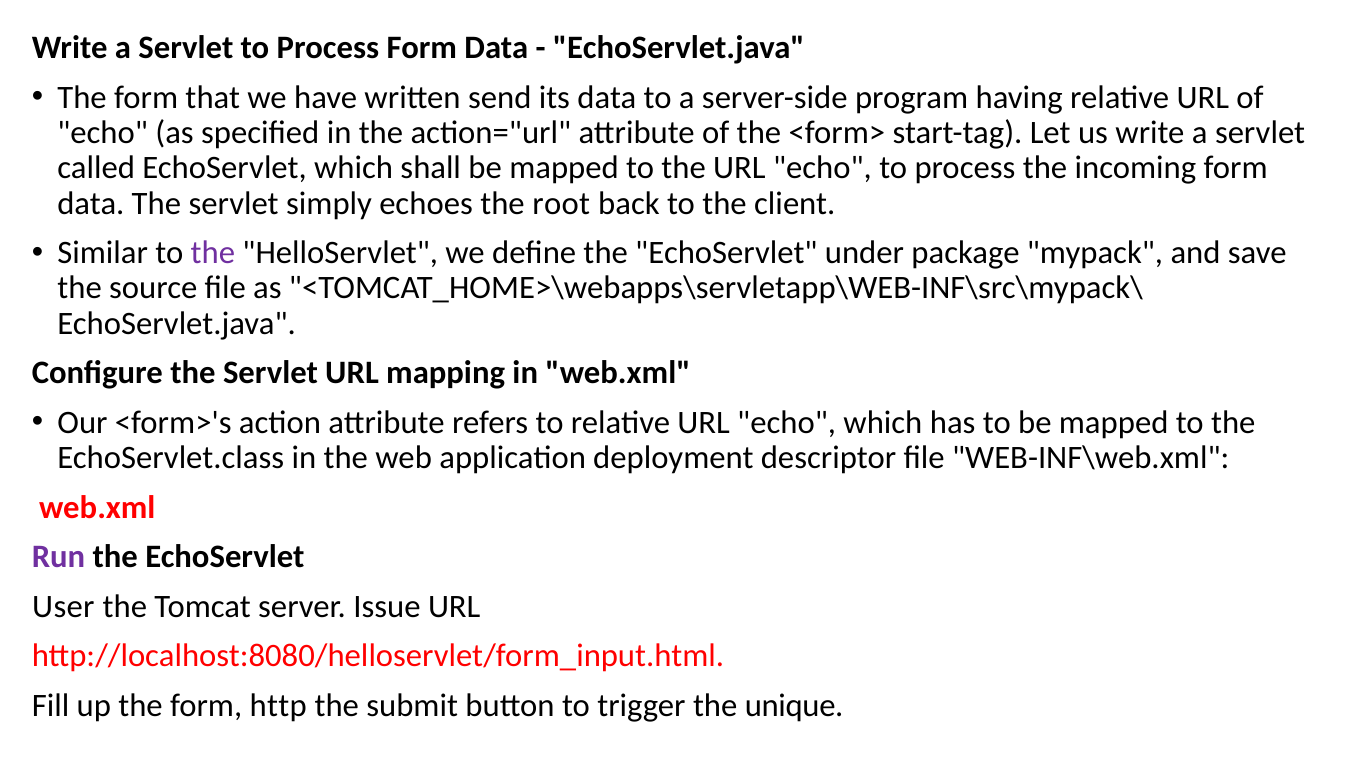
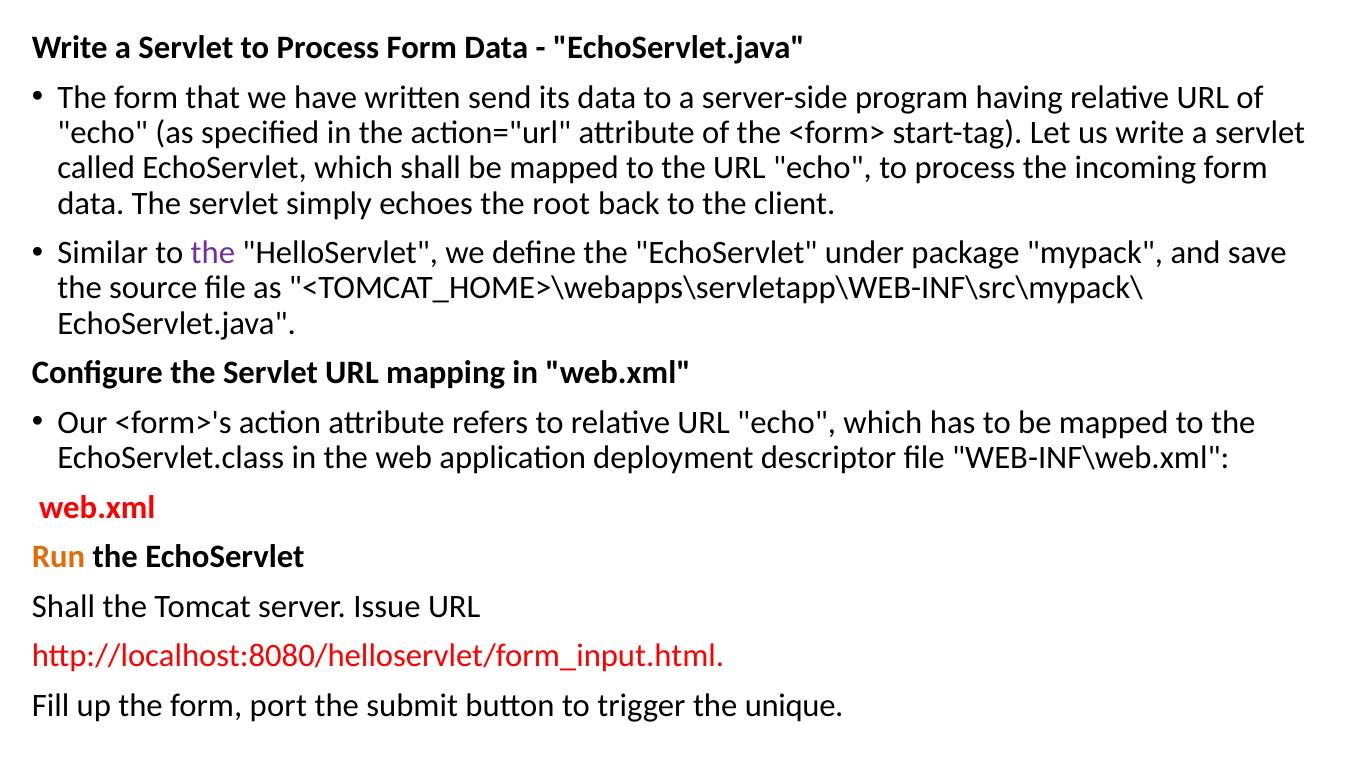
Run colour: purple -> orange
User at (63, 606): User -> Shall
http: http -> port
